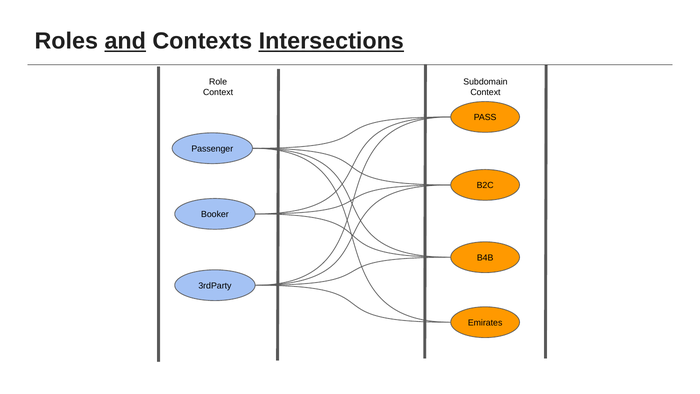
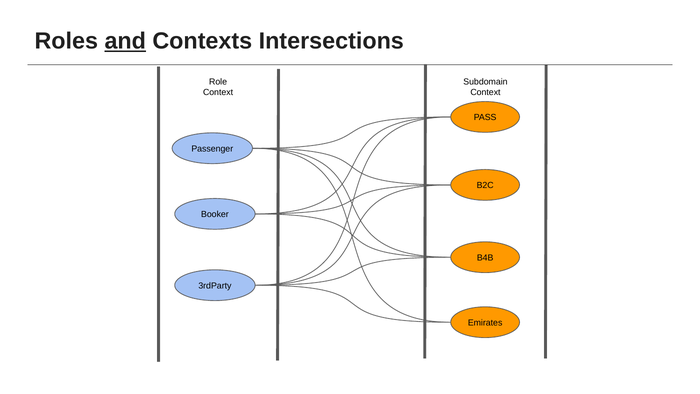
Intersections underline: present -> none
